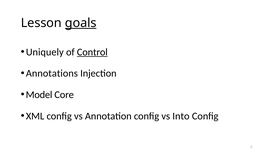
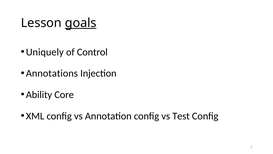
Control underline: present -> none
Model: Model -> Ability
Into: Into -> Test
